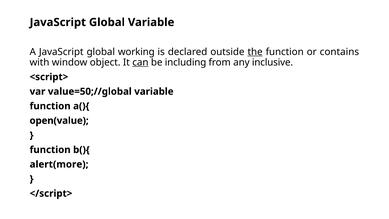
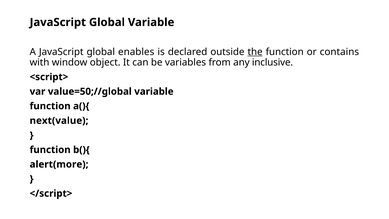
working: working -> enables
can underline: present -> none
including: including -> variables
open(value: open(value -> next(value
